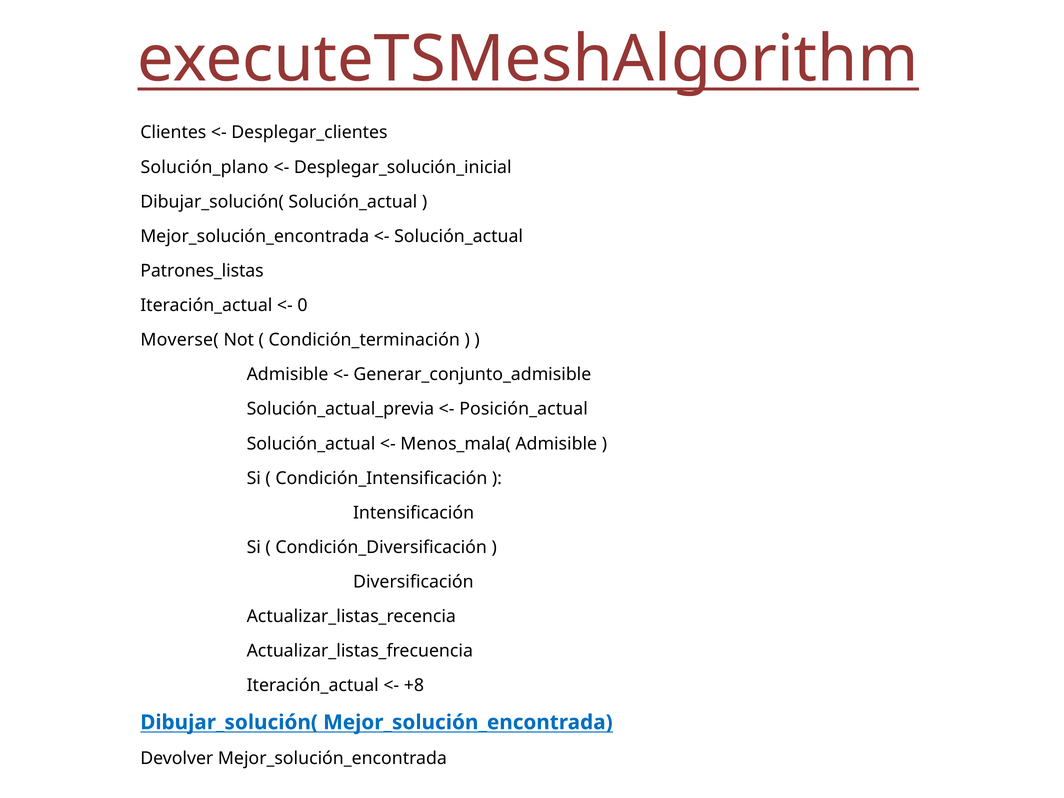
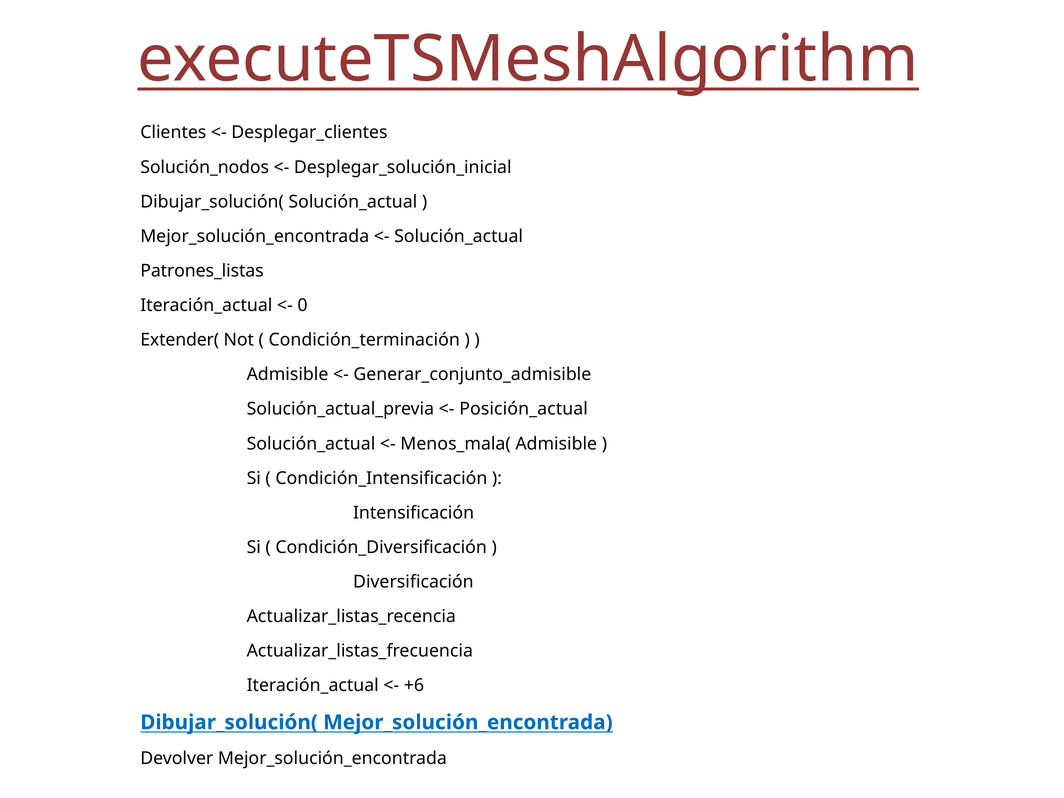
Solución_plano: Solución_plano -> Solución_nodos
Moverse(: Moverse( -> Extender(
+8: +8 -> +6
